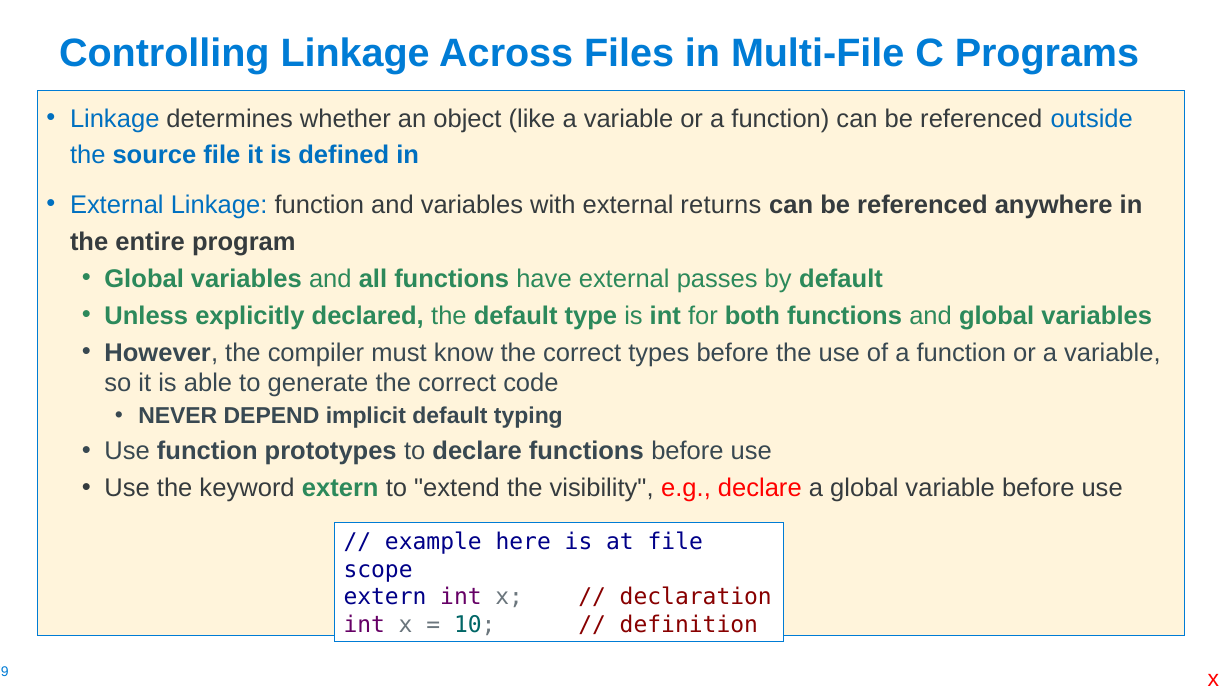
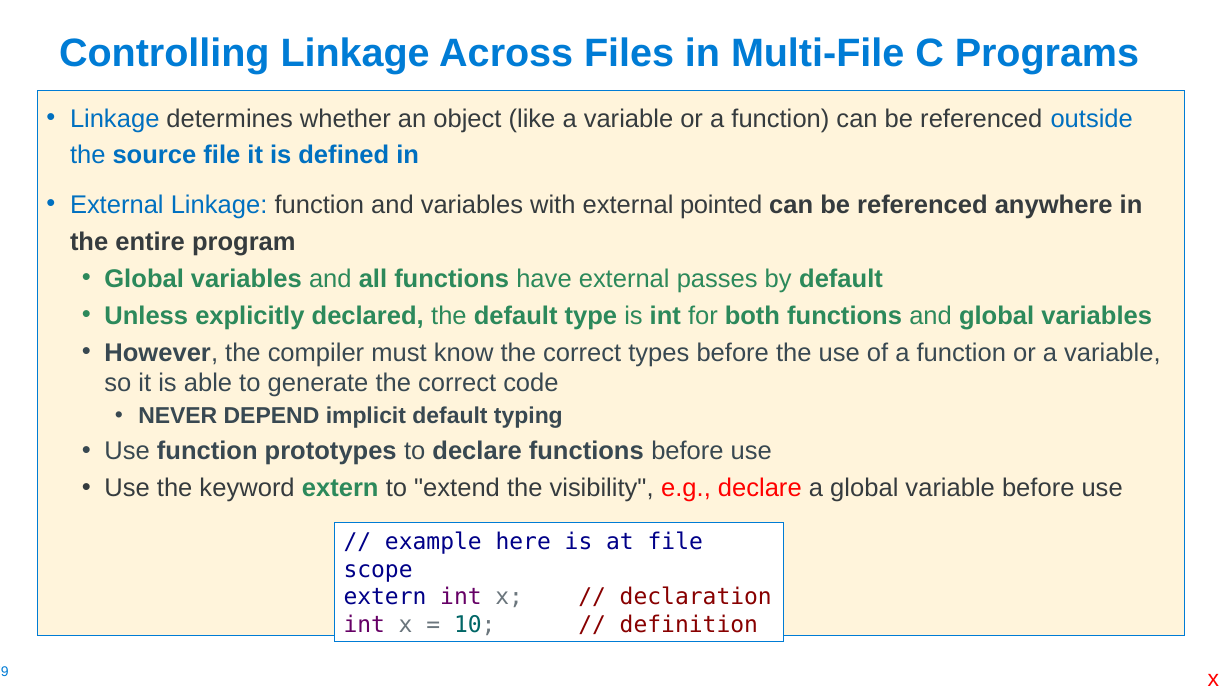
returns: returns -> pointed
